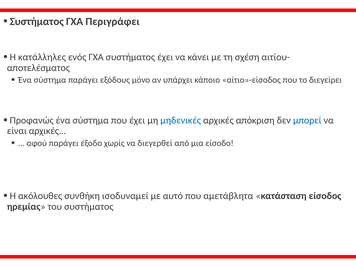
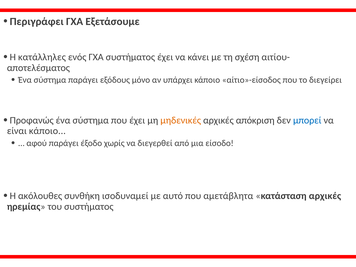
Συστήματος at (37, 21): Συστήματος -> Περιγράφει
Περιγράφει: Περιγράφει -> Εξετάσουμε
μηδενικές colour: blue -> orange
είναι αρχικές: αρχικές -> κάποιο
κατάσταση είσοδος: είσοδος -> αρχικές
